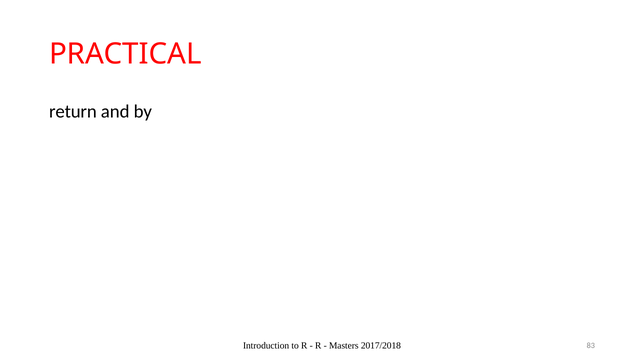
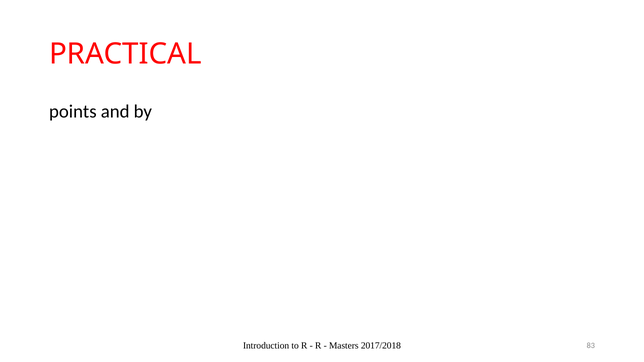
return: return -> points
